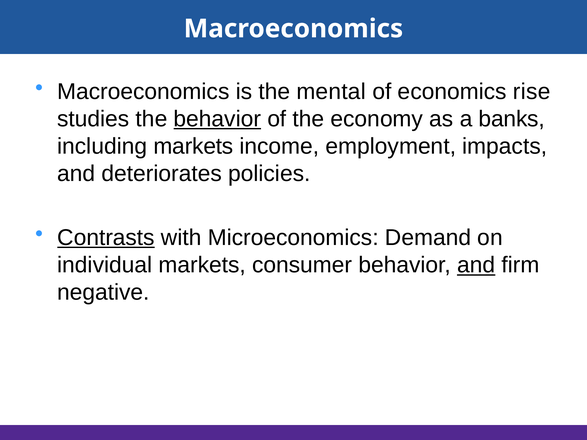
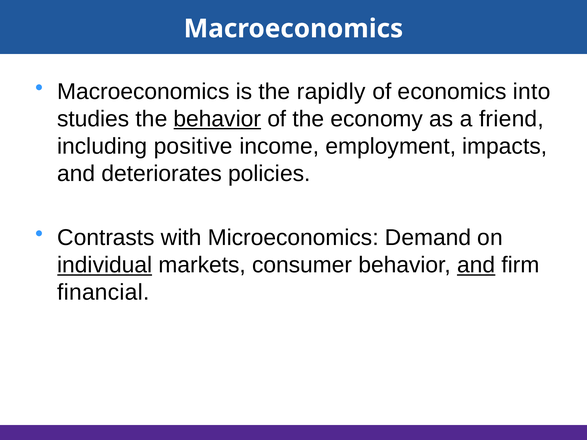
mental: mental -> rapidly
rise: rise -> into
banks: banks -> friend
including markets: markets -> positive
Contrasts underline: present -> none
individual underline: none -> present
negative: negative -> financial
